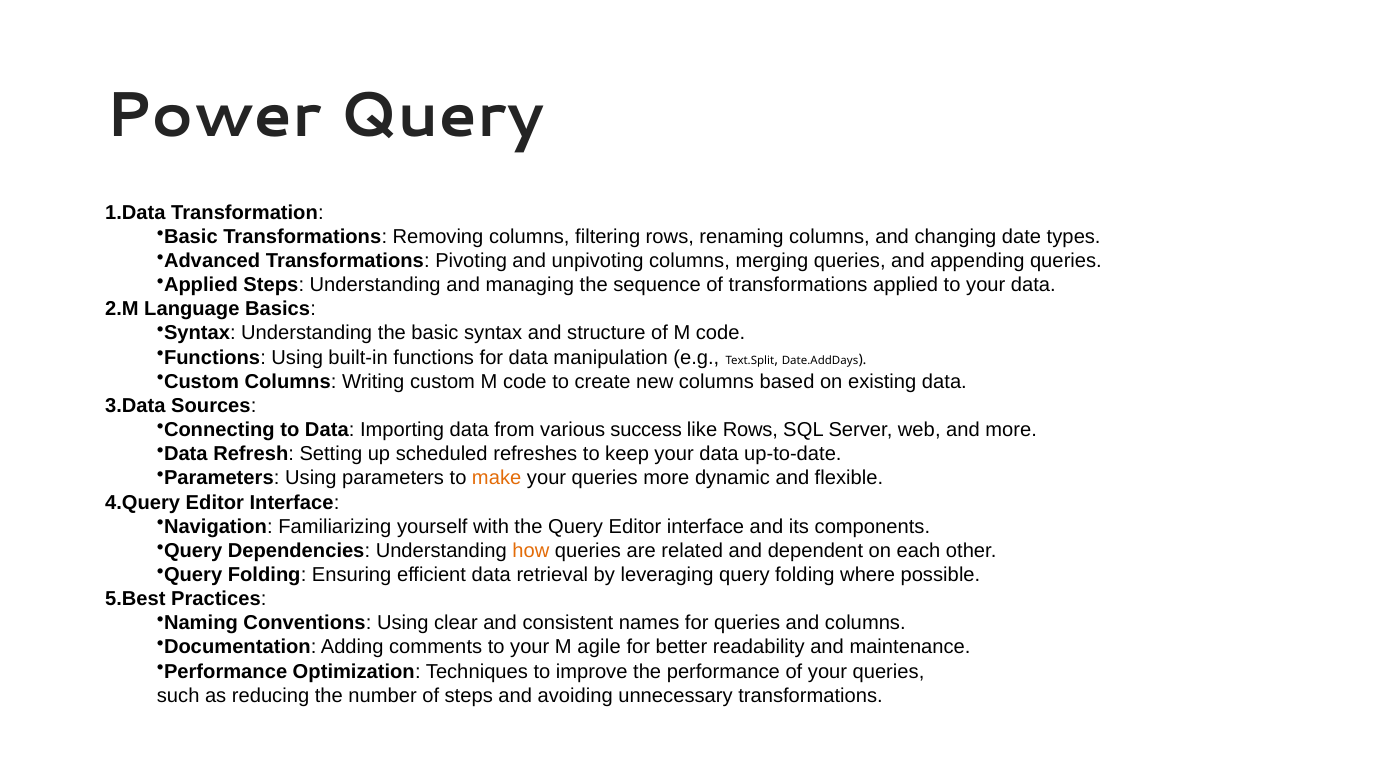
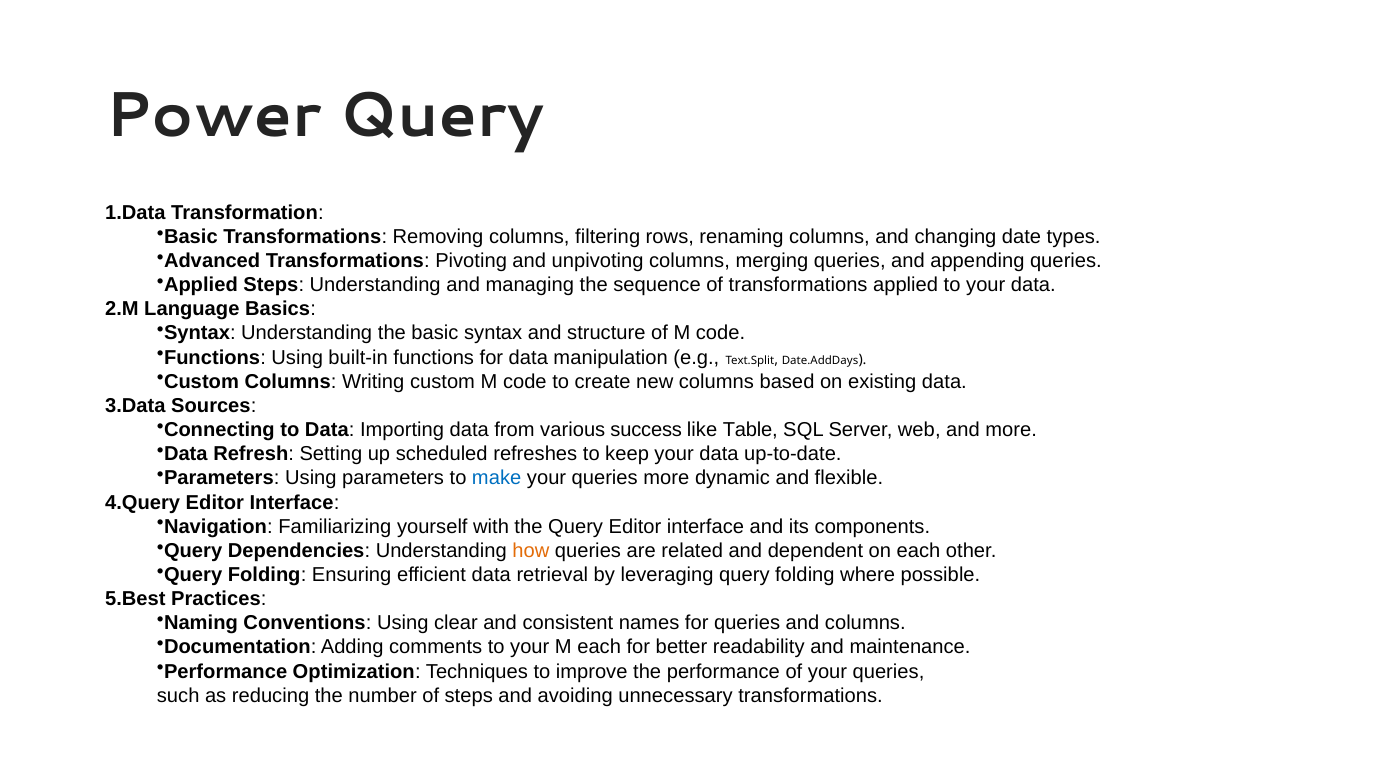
like Rows: Rows -> Table
make colour: orange -> blue
M agile: agile -> each
